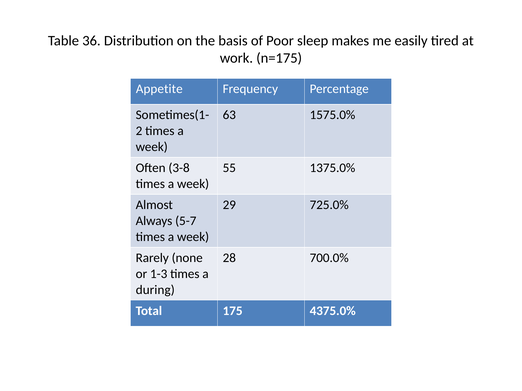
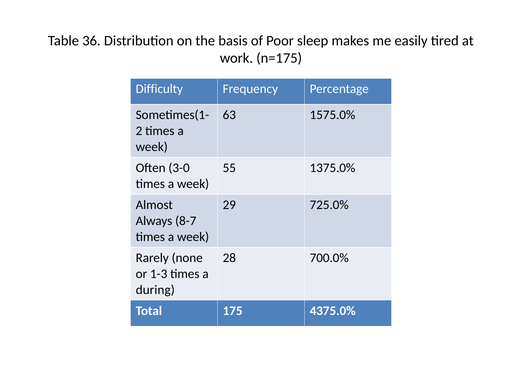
Appetite: Appetite -> Difficulty
3-8: 3-8 -> 3-0
5-7: 5-7 -> 8-7
